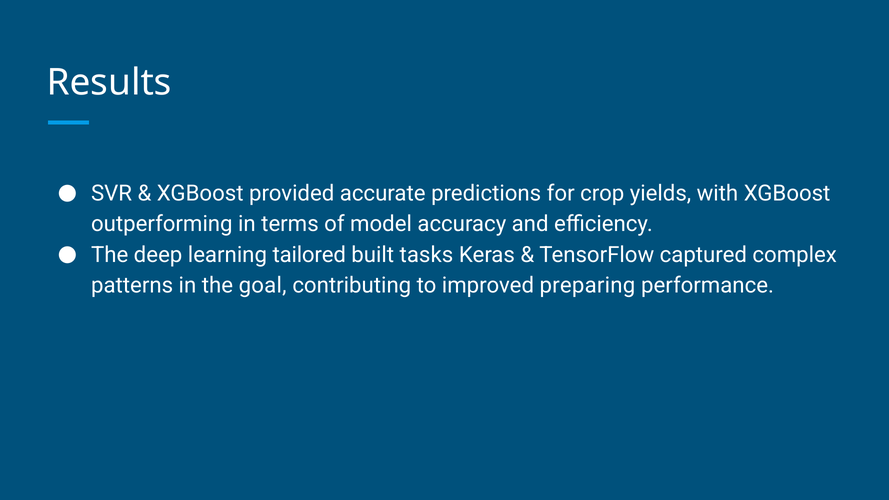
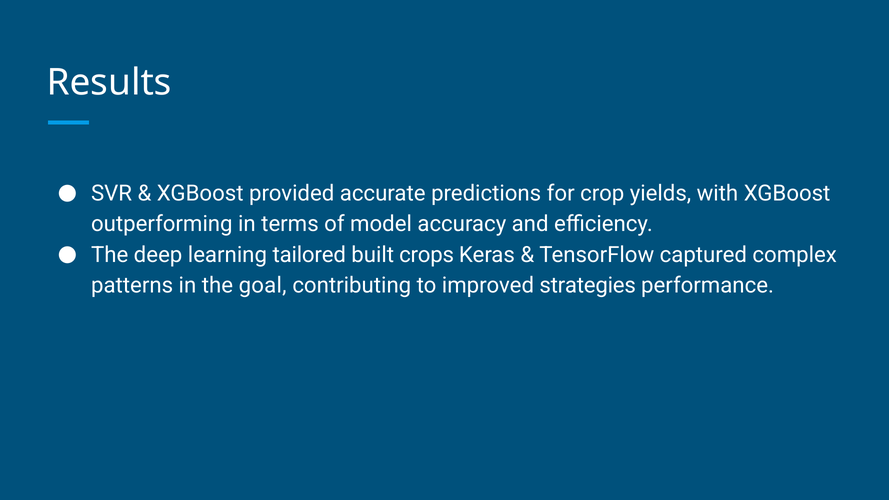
tasks: tasks -> crops
preparing: preparing -> strategies
